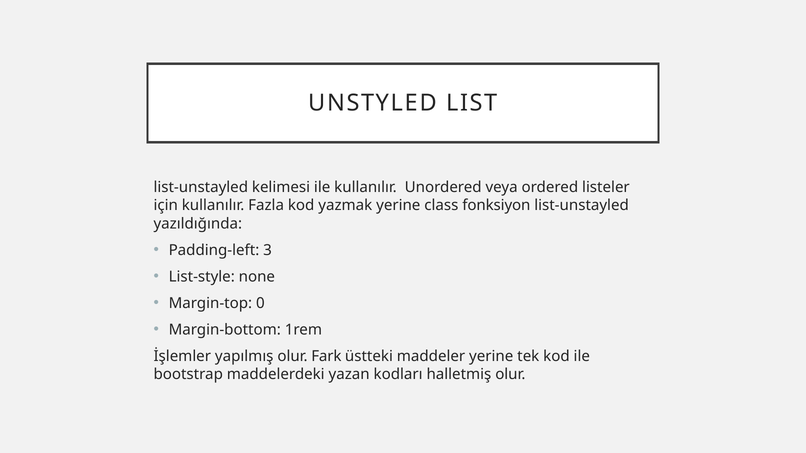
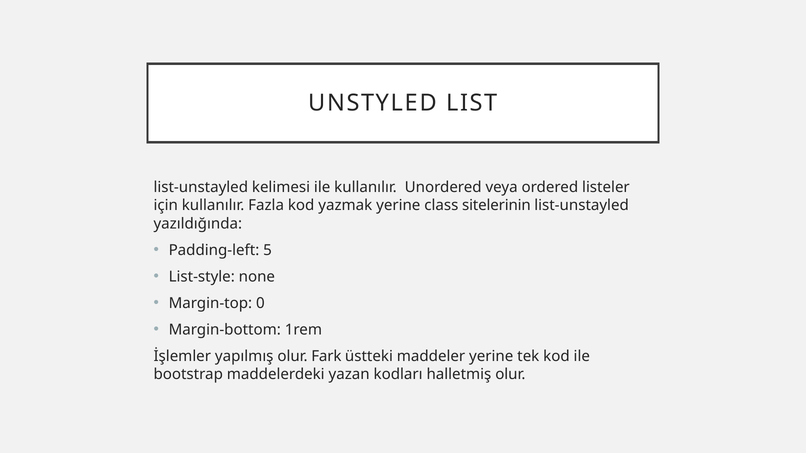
fonksiyon: fonksiyon -> sitelerinin
3: 3 -> 5
